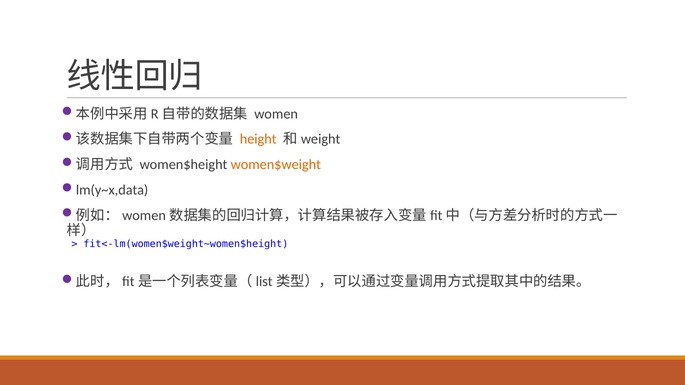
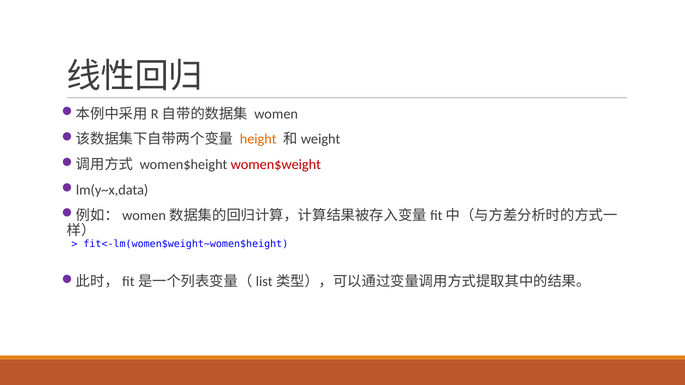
women$weight colour: orange -> red
